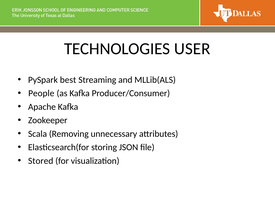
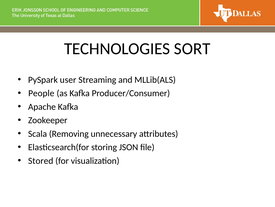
USER: USER -> SORT
best: best -> user
